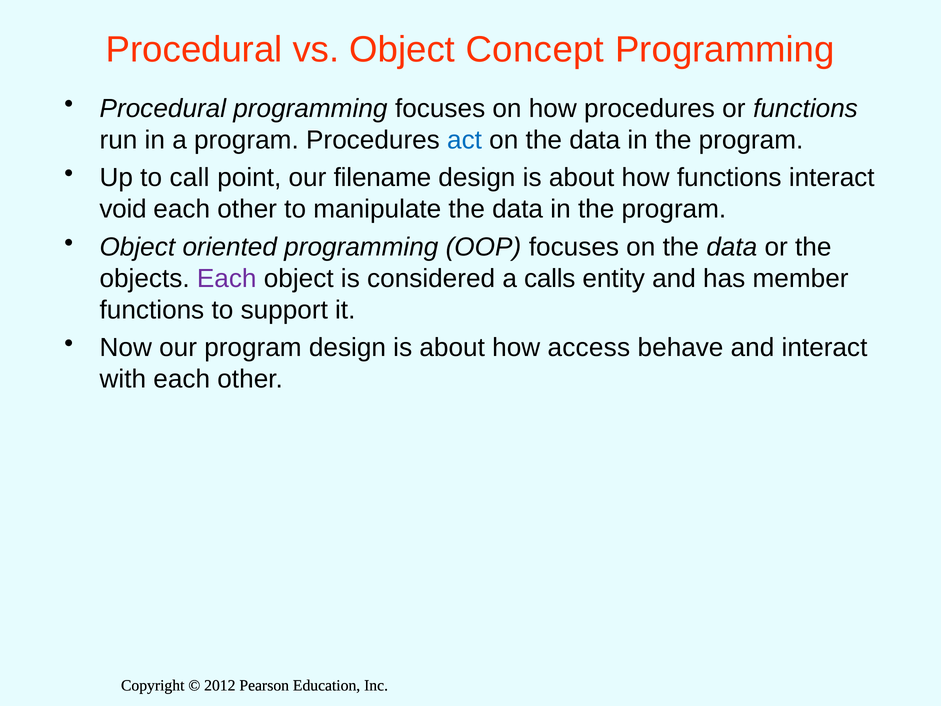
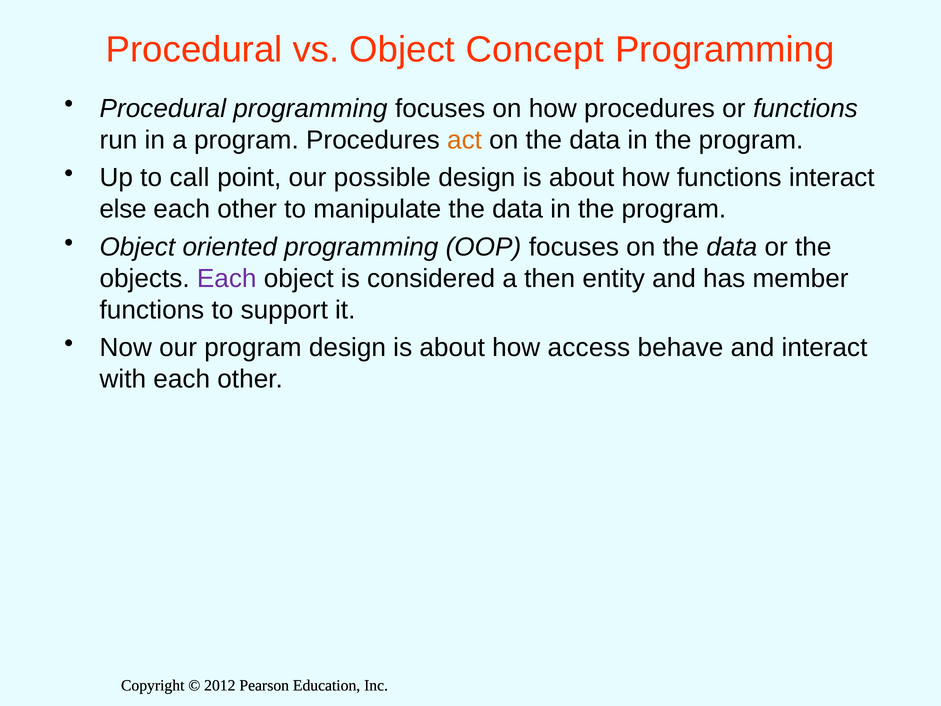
act colour: blue -> orange
filename: filename -> possible
void: void -> else
calls: calls -> then
